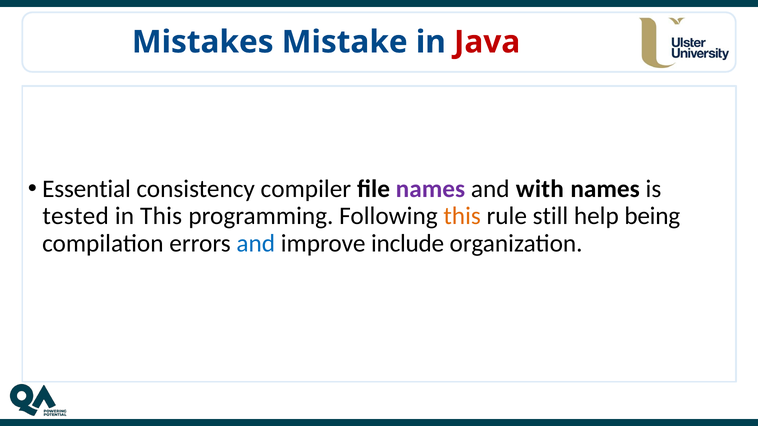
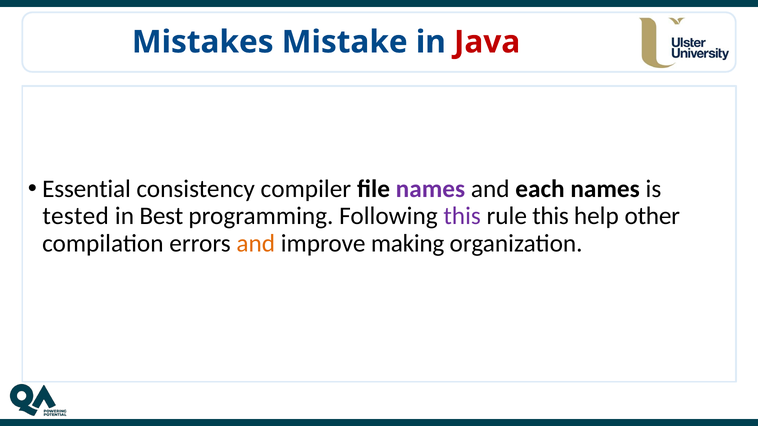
with: with -> each
in This: This -> Best
this at (462, 216) colour: orange -> purple
rule still: still -> this
being: being -> other
and at (256, 244) colour: blue -> orange
include: include -> making
